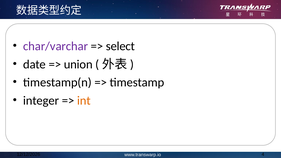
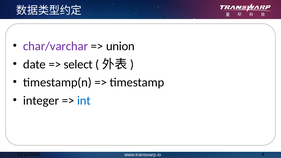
select: select -> union
union: union -> select
int colour: orange -> blue
